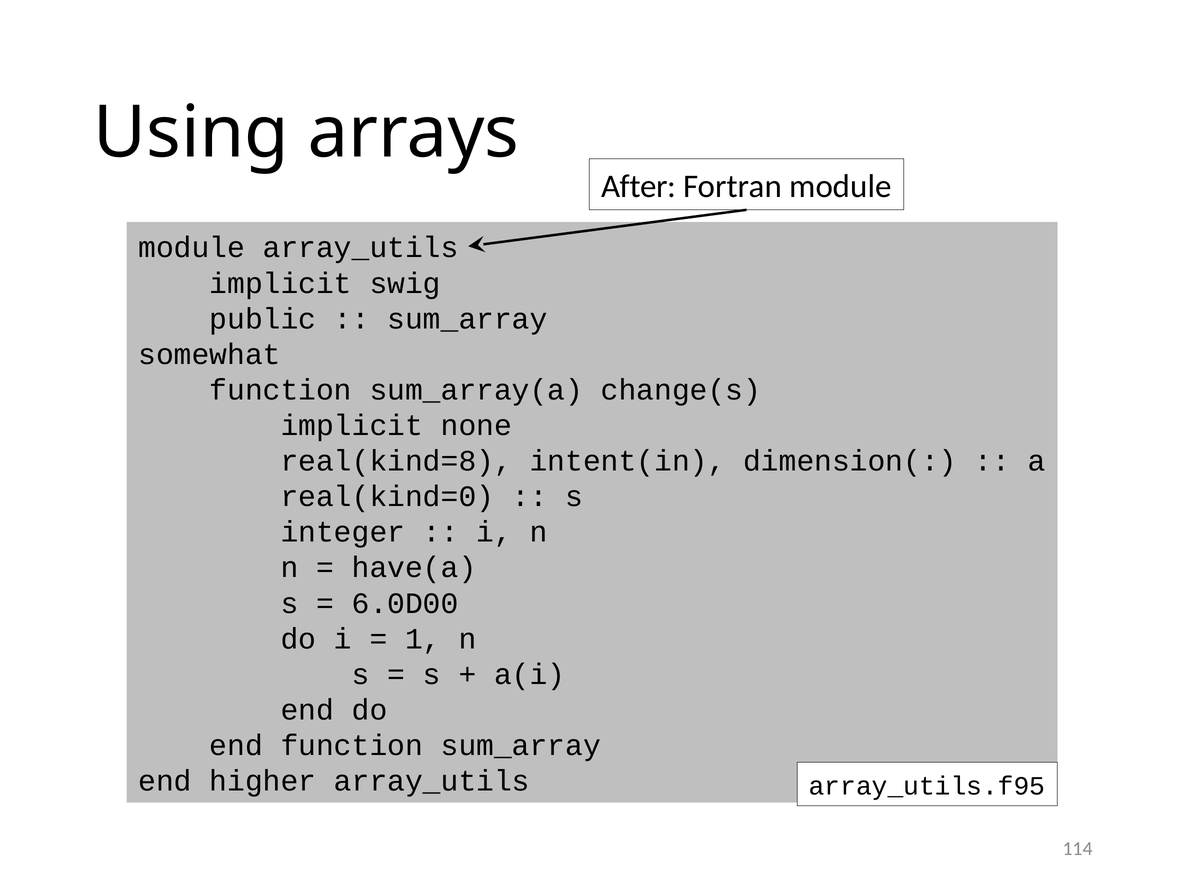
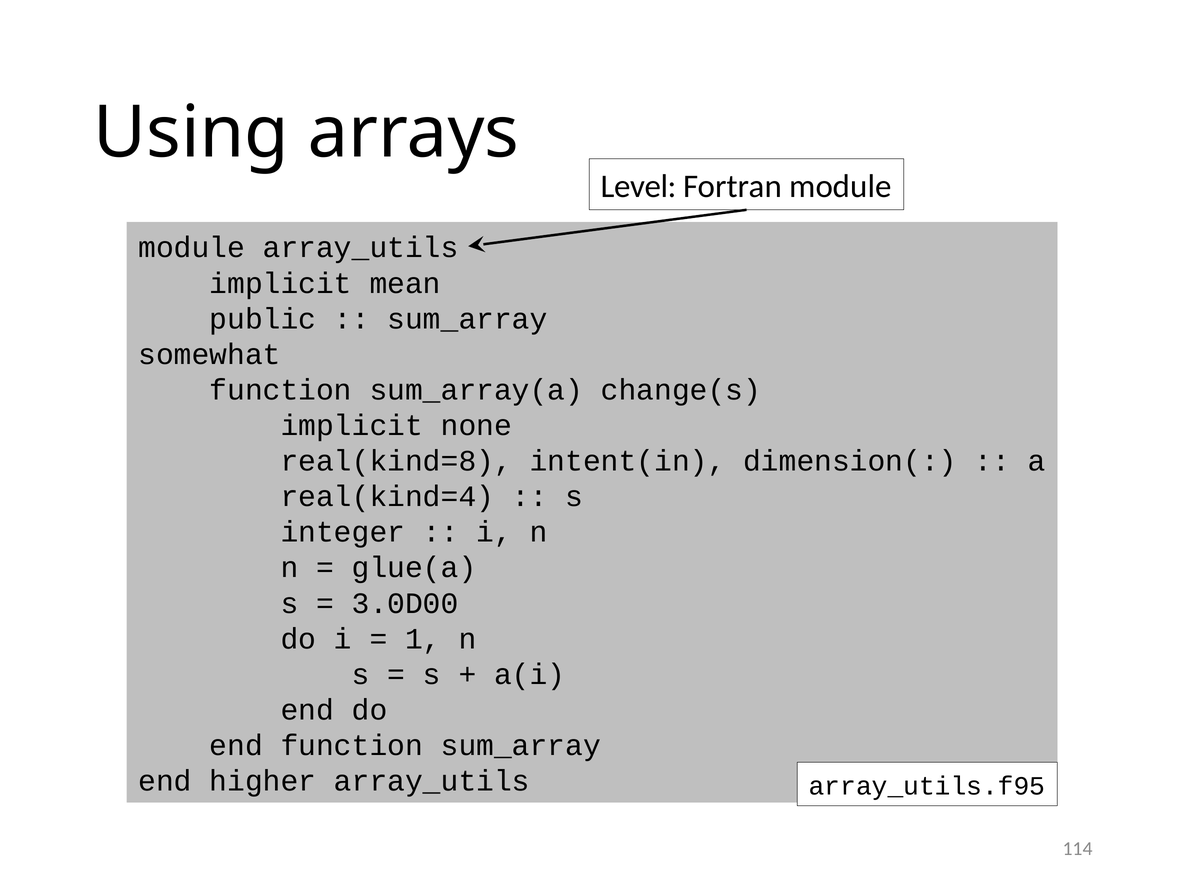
After: After -> Level
swig: swig -> mean
real(kind=0: real(kind=0 -> real(kind=4
have(a: have(a -> glue(a
6.0D00: 6.0D00 -> 3.0D00
